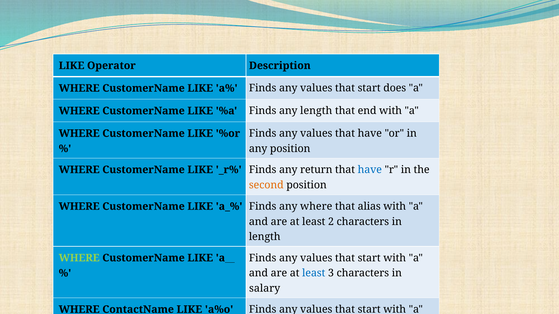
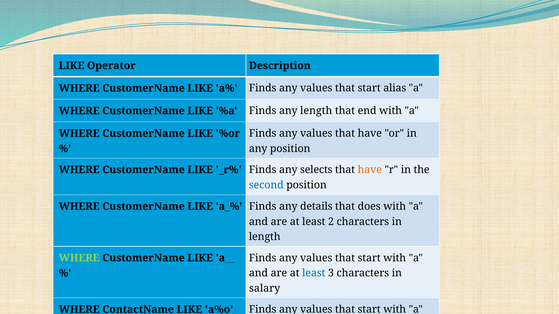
does: does -> alias
return: return -> selects
have at (370, 170) colour: blue -> orange
second colour: orange -> blue
any where: where -> details
alias: alias -> does
